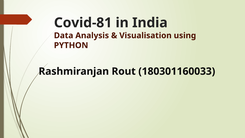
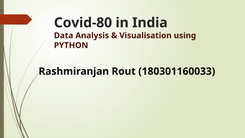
Covid-81: Covid-81 -> Covid-80
